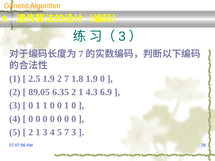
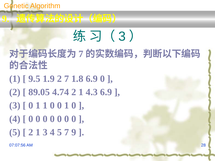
2.5: 2.5 -> 9.5
1.8 1.9: 1.9 -> 6.9
6.35: 6.35 -> 4.74
7 3: 3 -> 9
